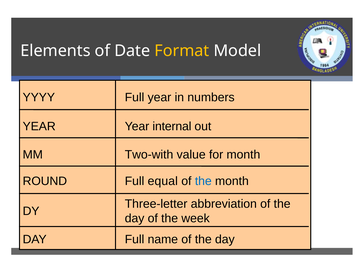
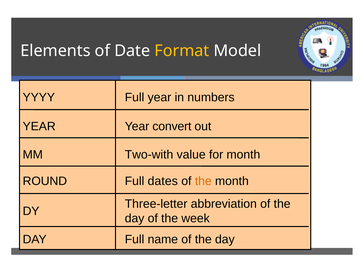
internal: internal -> convert
equal: equal -> dates
the at (203, 181) colour: blue -> orange
